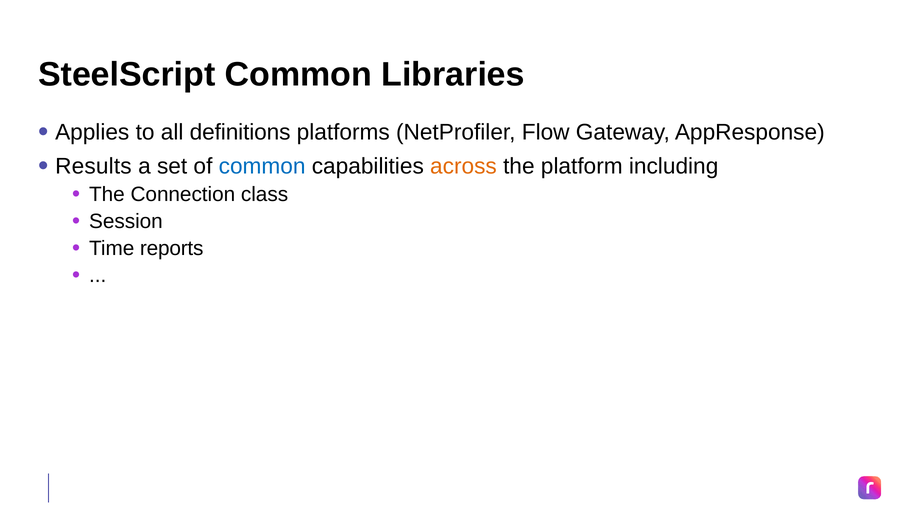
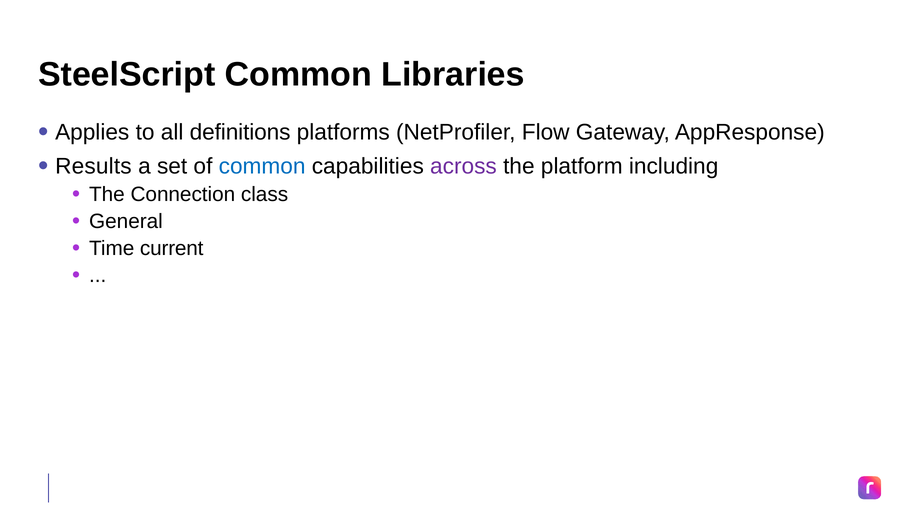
across colour: orange -> purple
Session: Session -> General
reports: reports -> current
